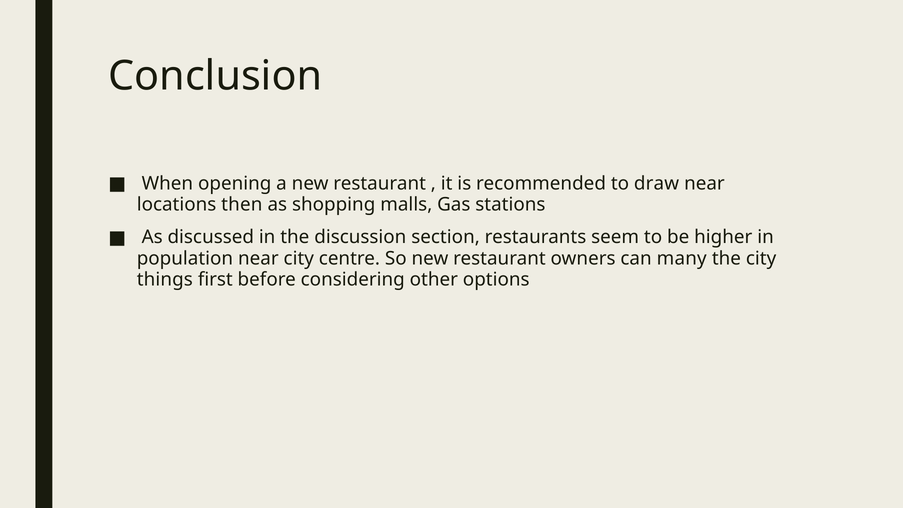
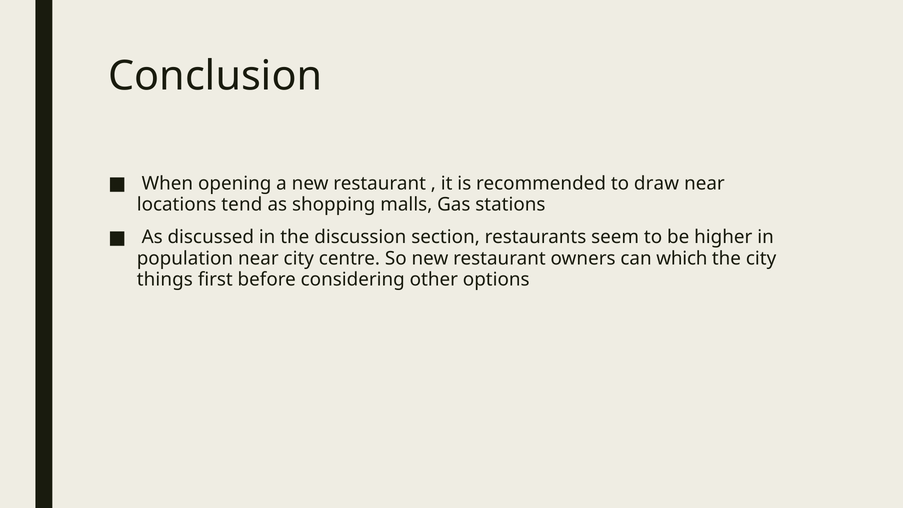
then: then -> tend
many: many -> which
